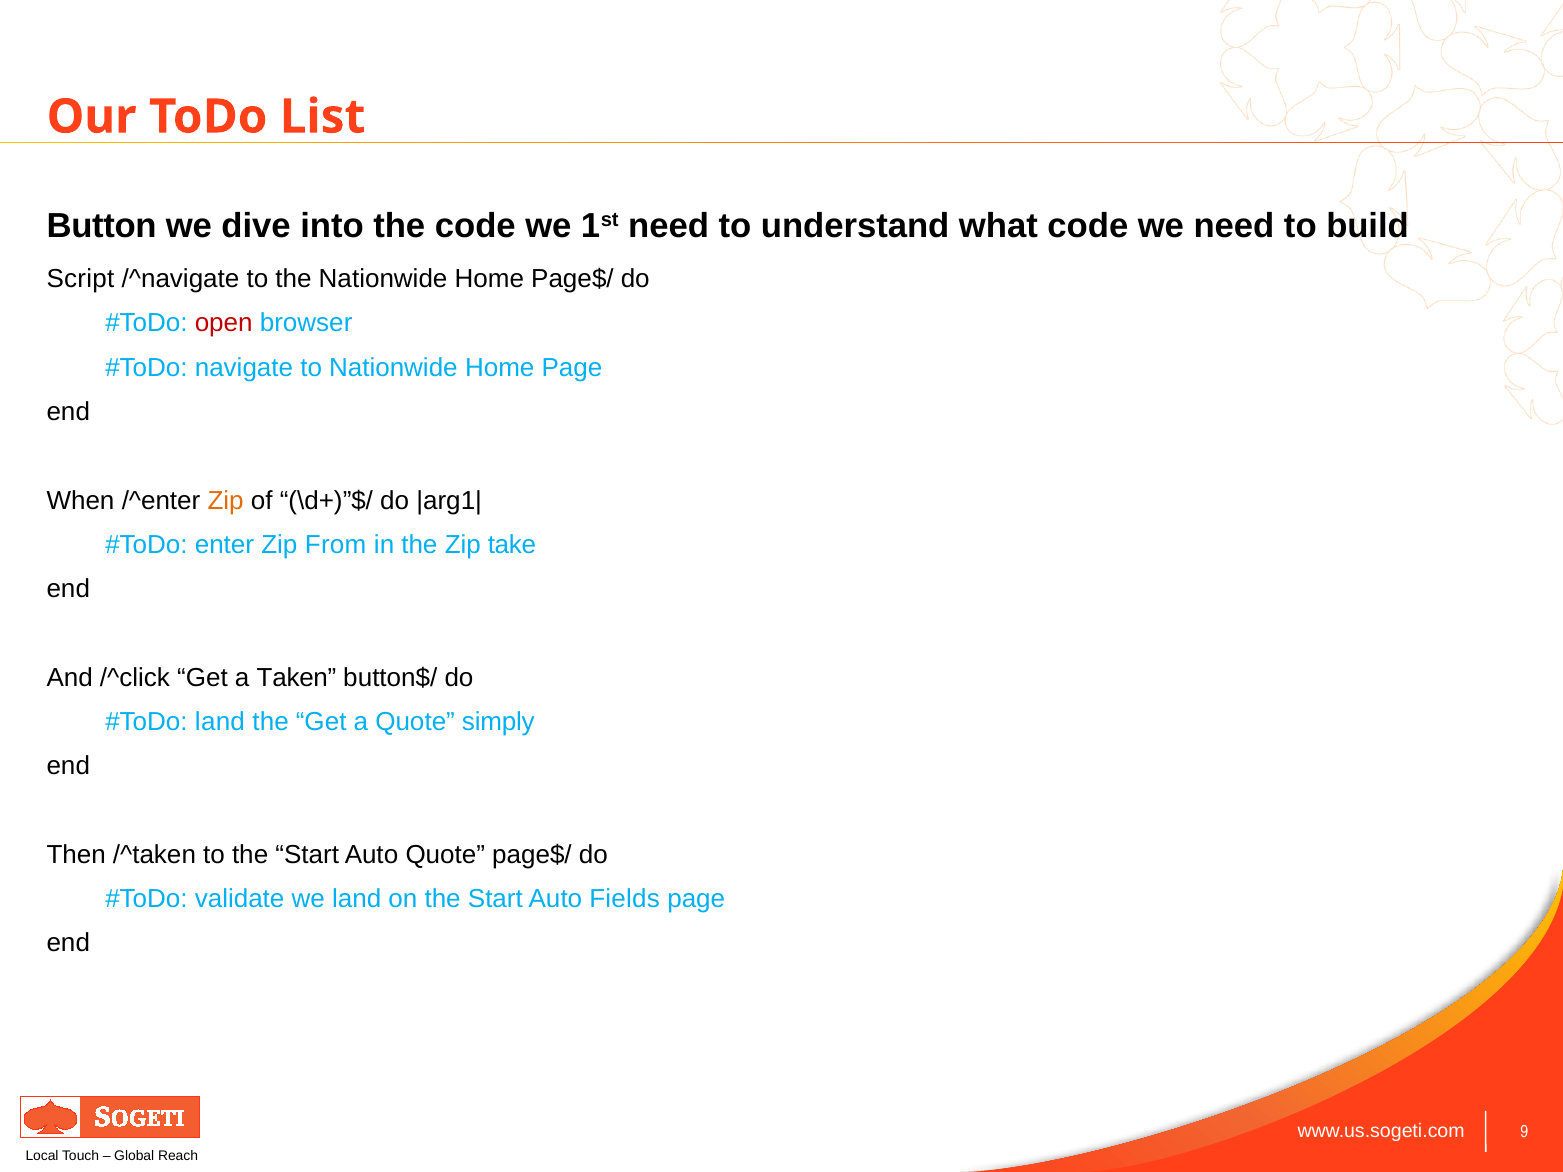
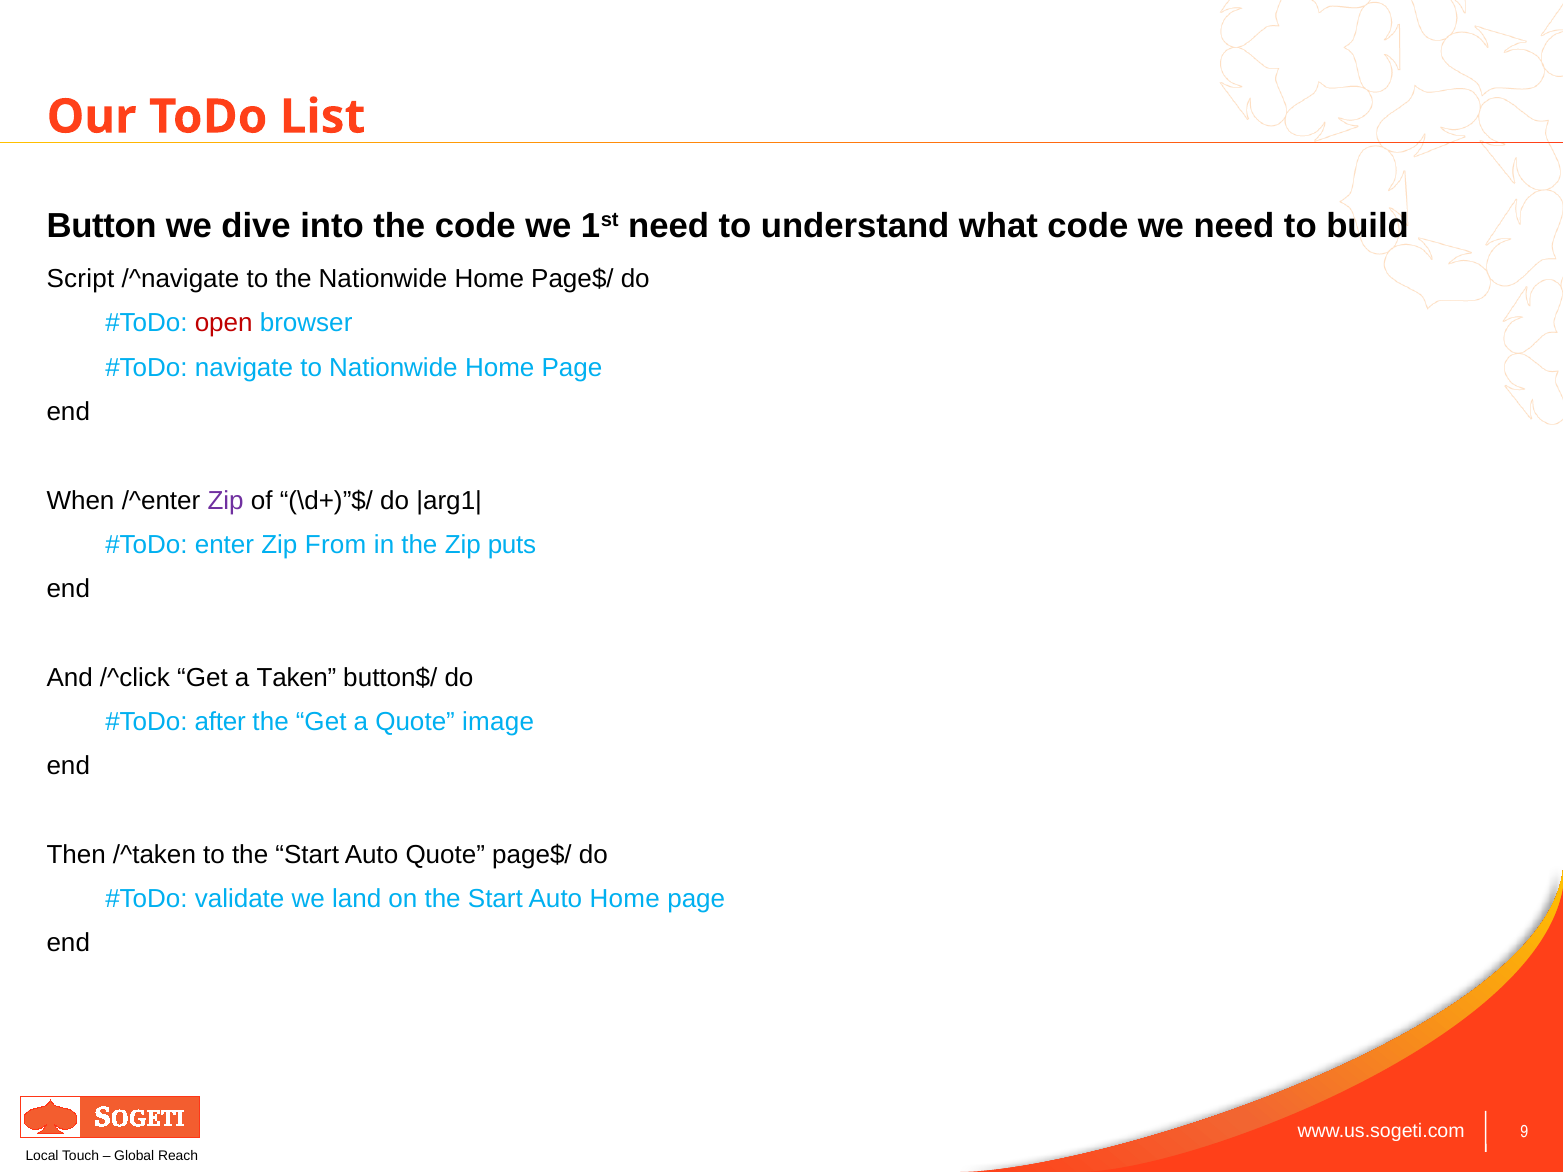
Zip at (226, 501) colour: orange -> purple
take: take -> puts
land at (220, 722): land -> after
simply: simply -> image
Auto Fields: Fields -> Home
